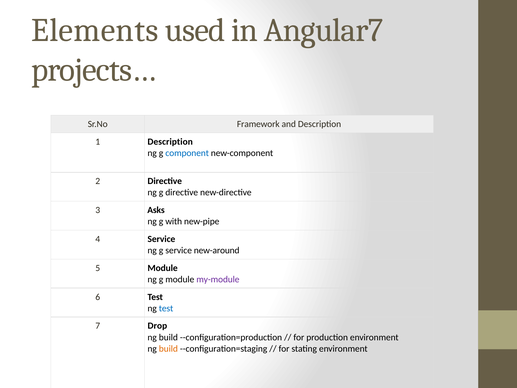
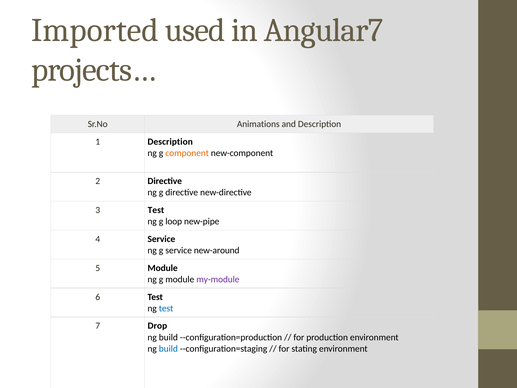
Elements: Elements -> Imported
Framework: Framework -> Animations
component colour: blue -> orange
3 Asks: Asks -> Test
with: with -> loop
build at (168, 348) colour: orange -> blue
